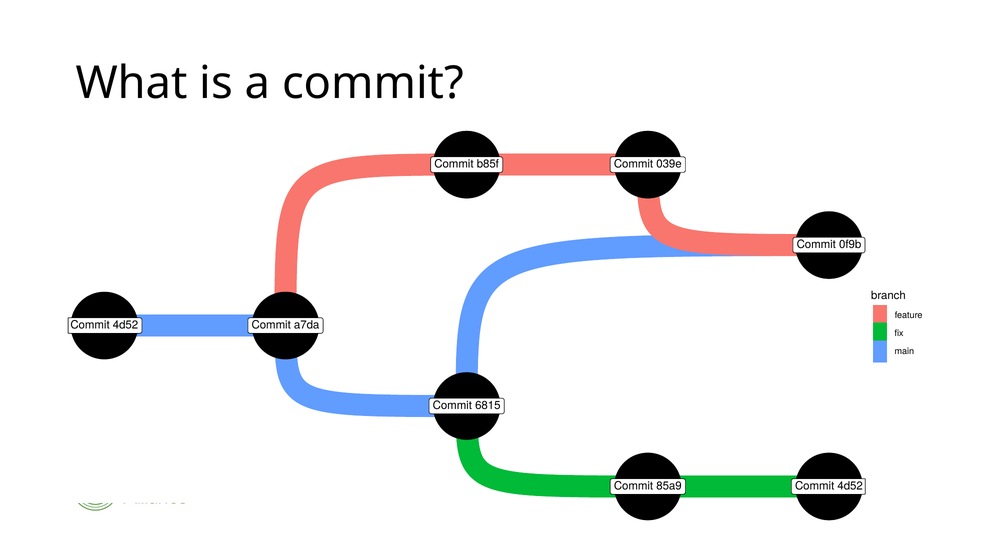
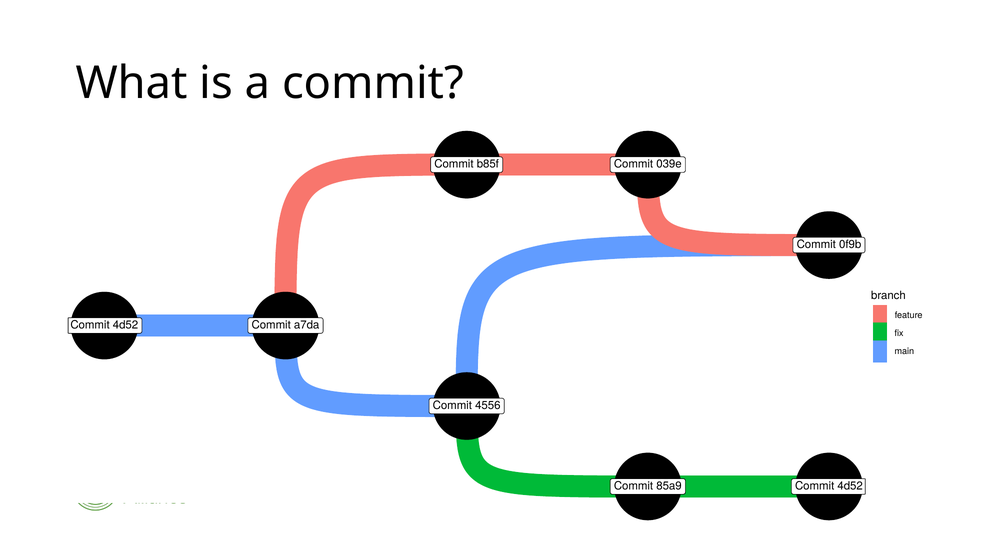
6815: 6815 -> 4556
